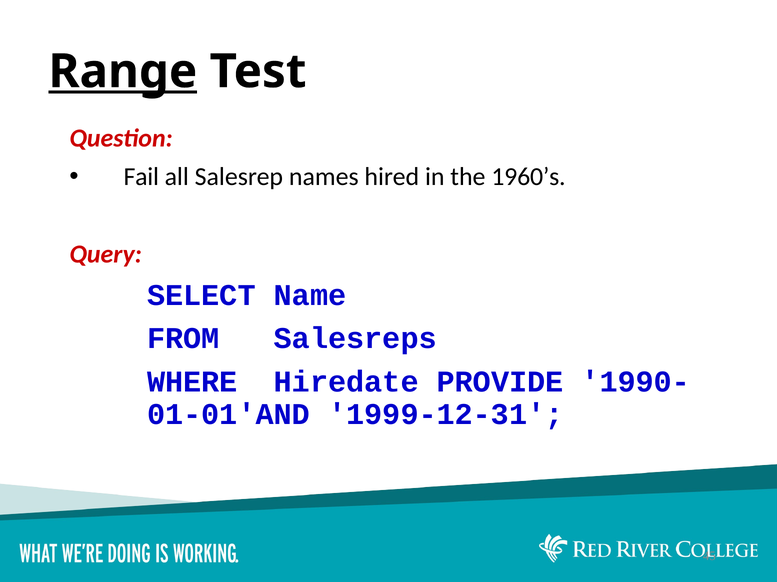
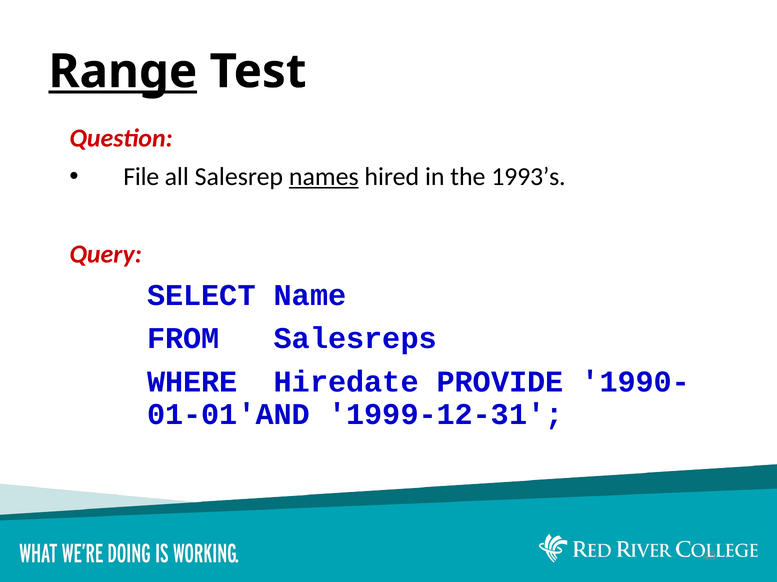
Fail: Fail -> File
names underline: none -> present
1960’s: 1960’s -> 1993’s
